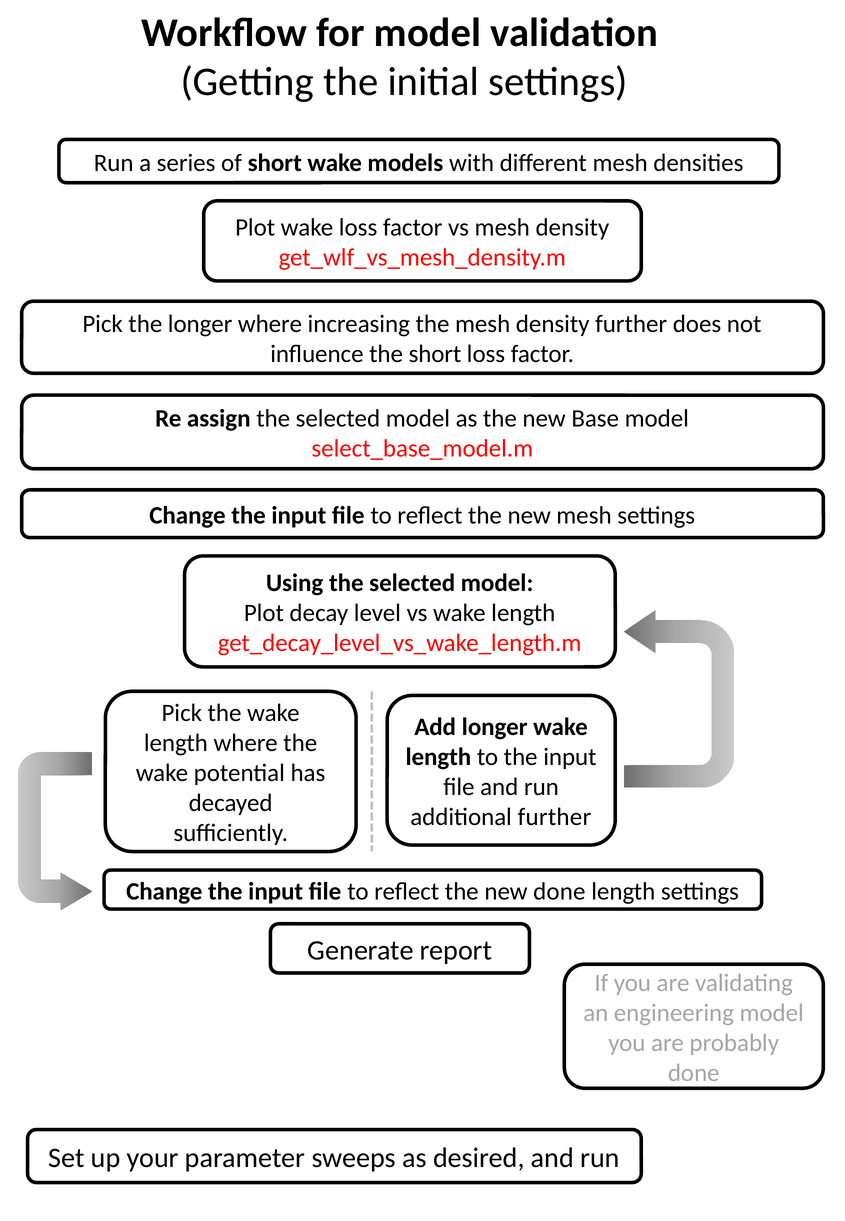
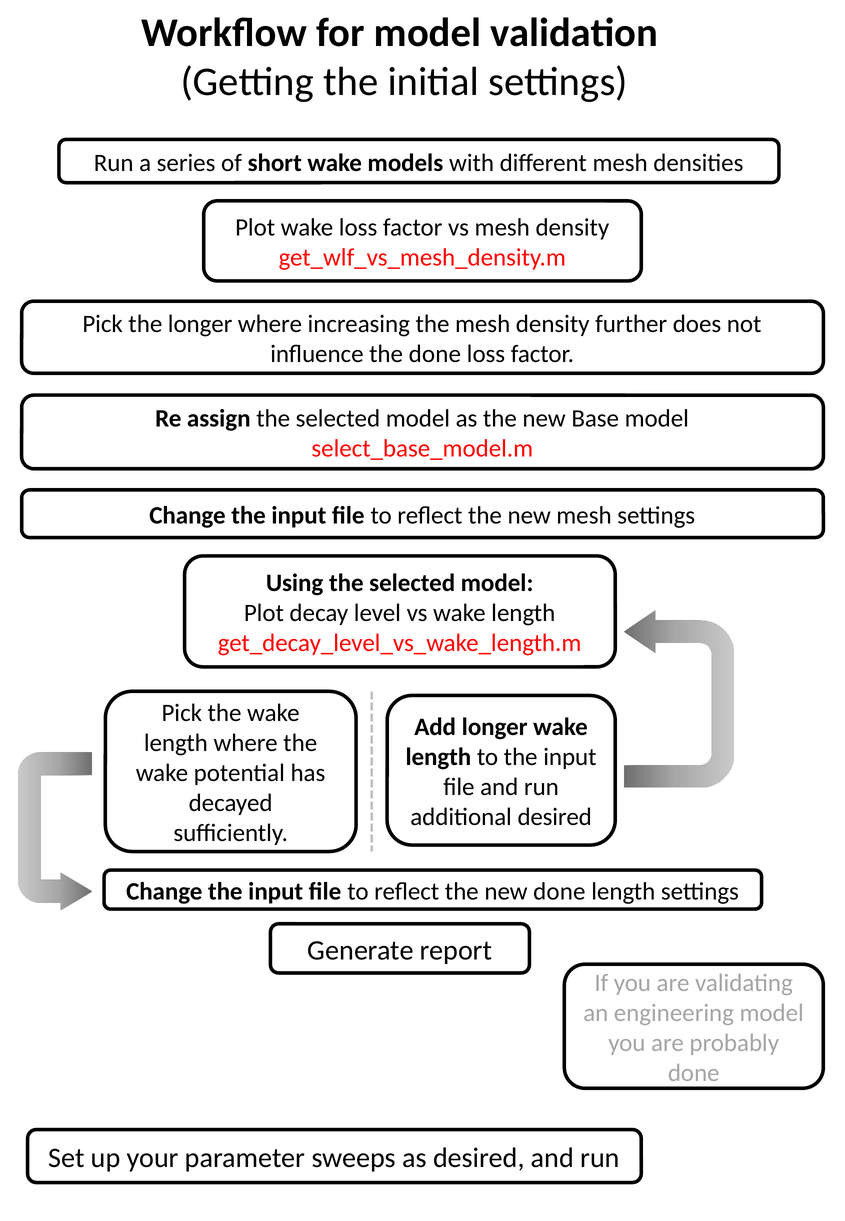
the short: short -> done
additional further: further -> desired
